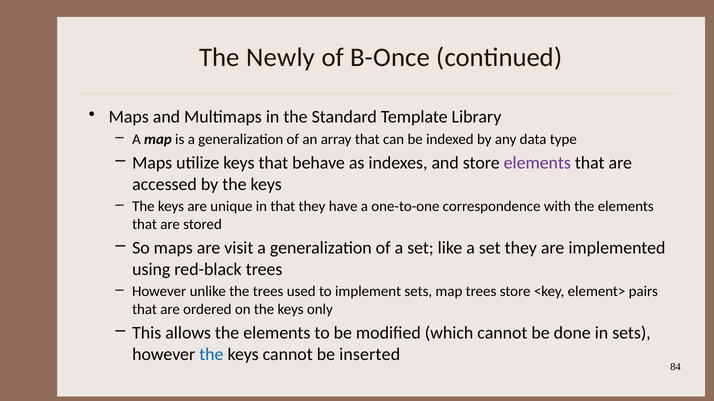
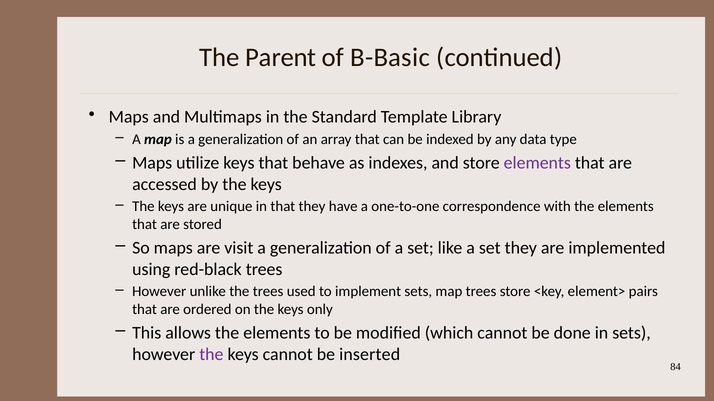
Newly: Newly -> Parent
B-Once: B-Once -> B-Basic
the at (211, 355) colour: blue -> purple
